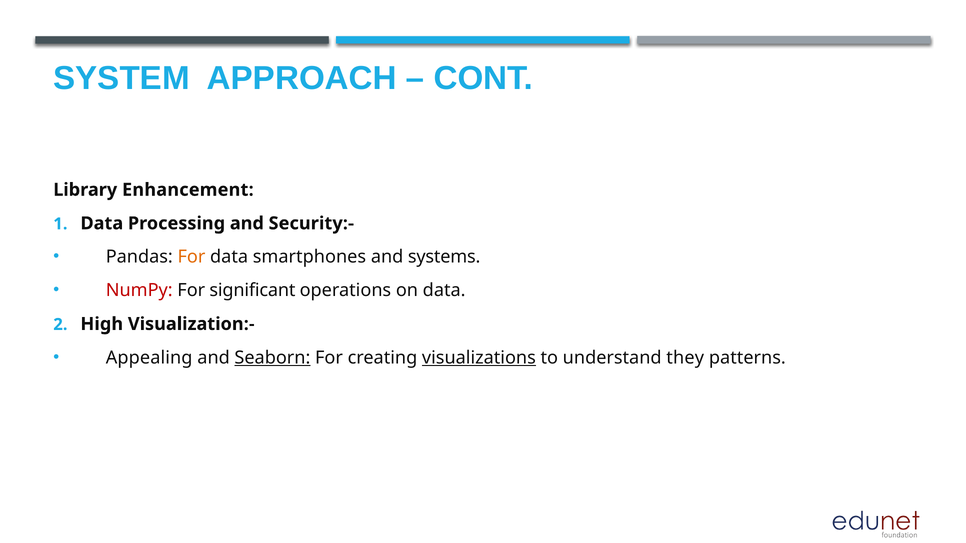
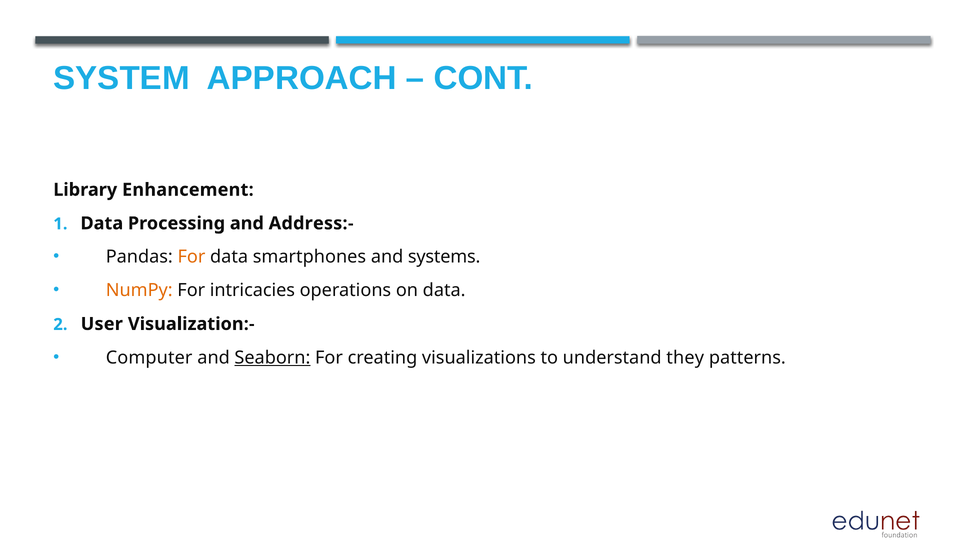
Security:-: Security:- -> Address:-
NumPy colour: red -> orange
significant: significant -> intricacies
High: High -> User
Appealing: Appealing -> Computer
visualizations underline: present -> none
